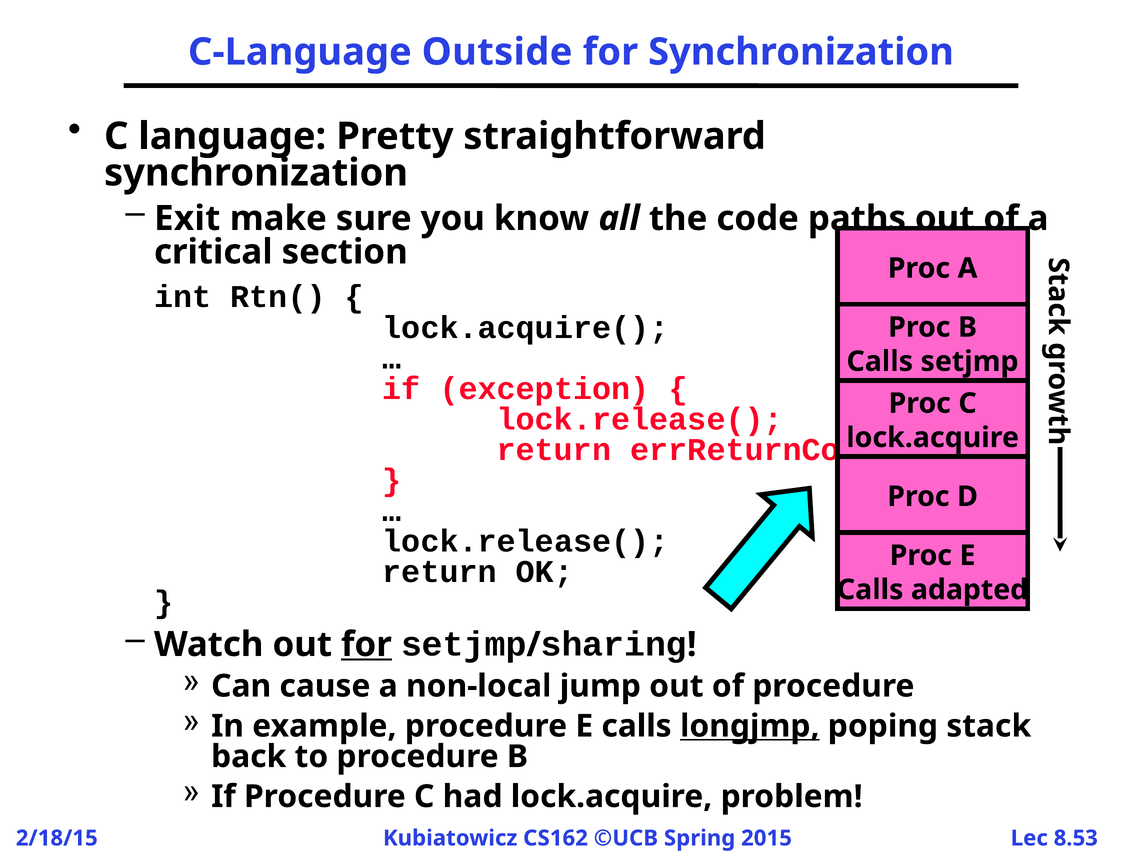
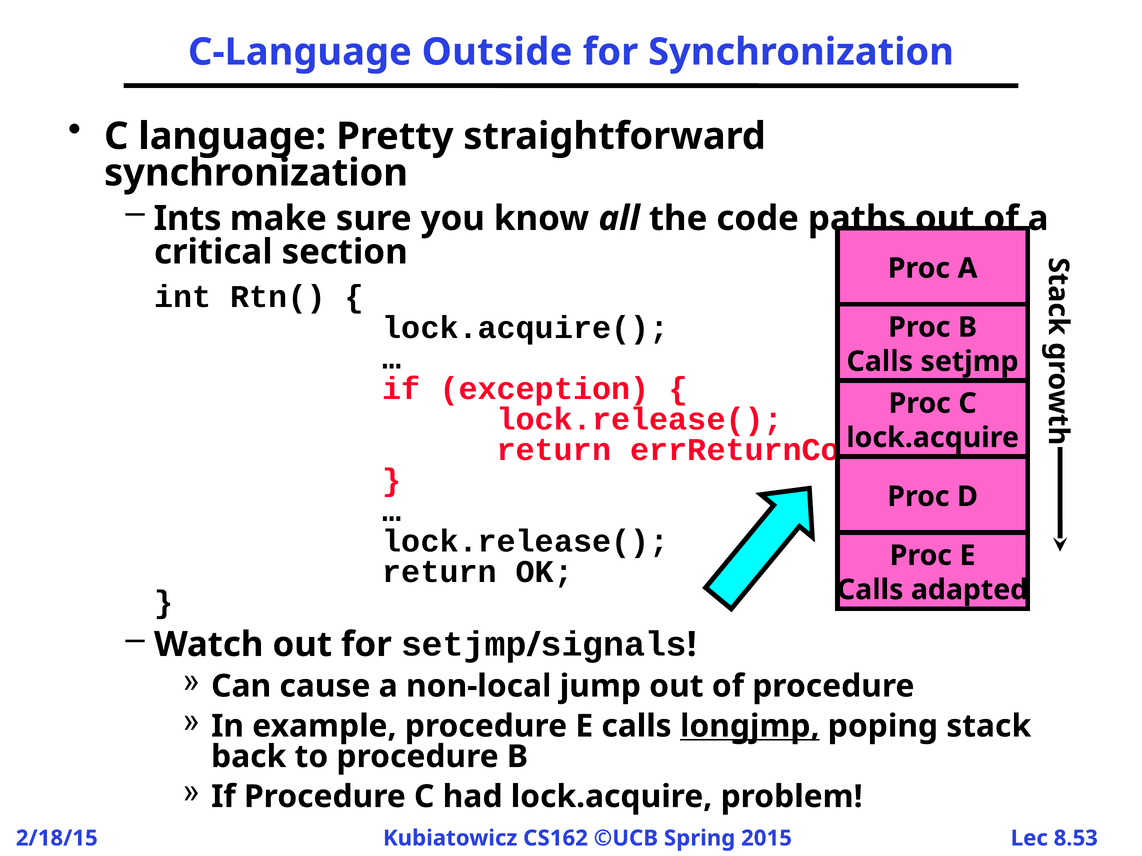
Exit: Exit -> Ints
for at (366, 645) underline: present -> none
sharing: sharing -> signals
